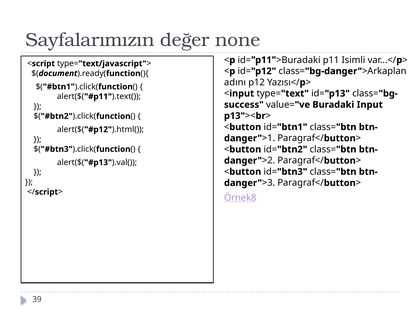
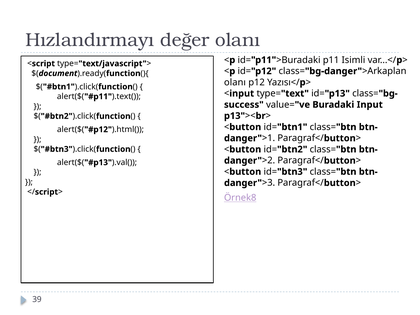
Sayfalarımızın: Sayfalarımızın -> Hızlandırmayı
değer none: none -> olanı
adını at (235, 82): adını -> olanı
